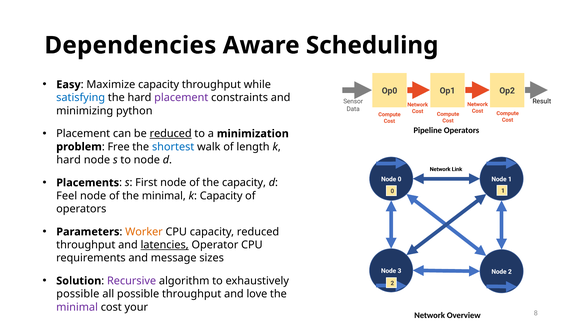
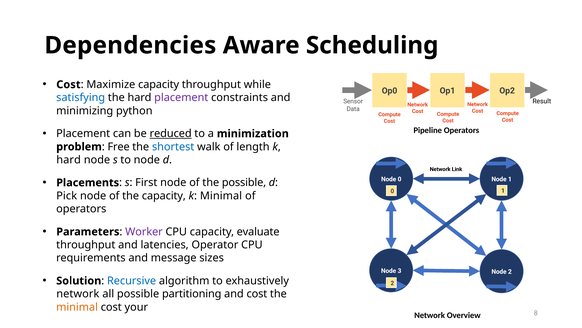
Easy at (68, 84): Easy -> Cost
the capacity: capacity -> possible
Feel: Feel -> Pick
of the minimal: minimal -> capacity
k Capacity: Capacity -> Minimal
Worker colour: orange -> purple
capacity reduced: reduced -> evaluate
latencies underline: present -> none
Recursive colour: purple -> blue
possible at (78, 293): possible -> network
possible throughput: throughput -> partitioning
and love: love -> cost
minimal at (77, 307) colour: purple -> orange
